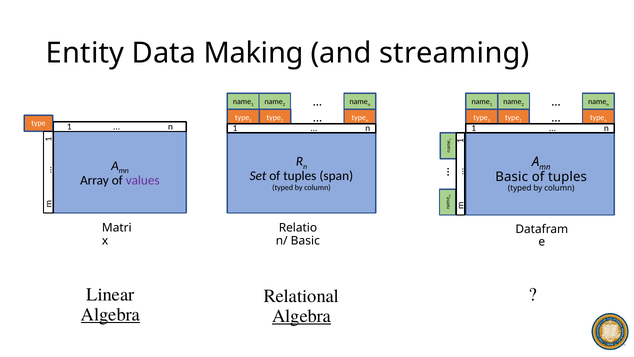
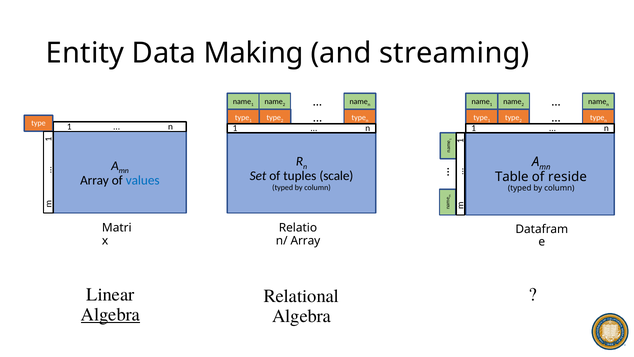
span: span -> scale
Basic at (512, 176): Basic -> Table
tuples at (567, 176): tuples -> reside
values colour: purple -> blue
Basic at (305, 241): Basic -> Array
Algebra at (302, 316) underline: present -> none
